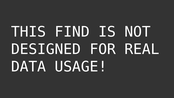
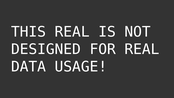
THIS FIND: FIND -> REAL
